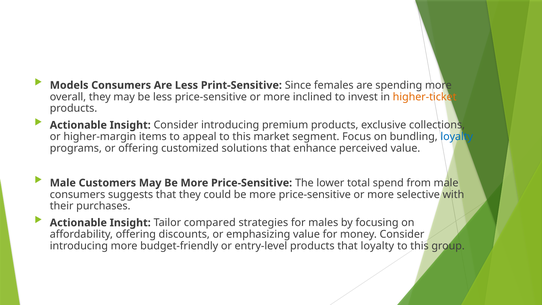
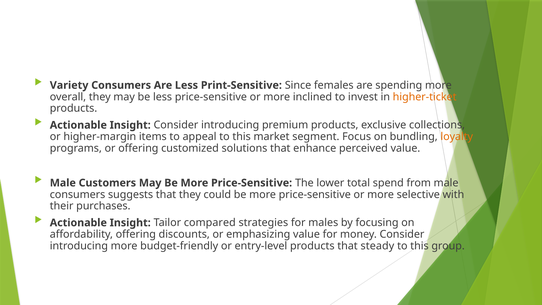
Models: Models -> Variety
loyalty at (457, 137) colour: blue -> orange
that loyalty: loyalty -> steady
